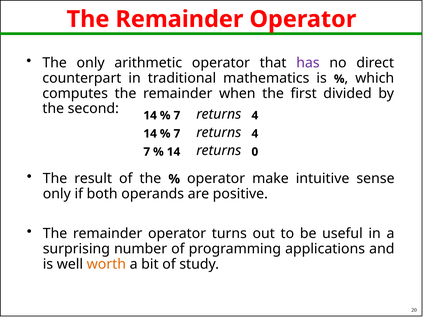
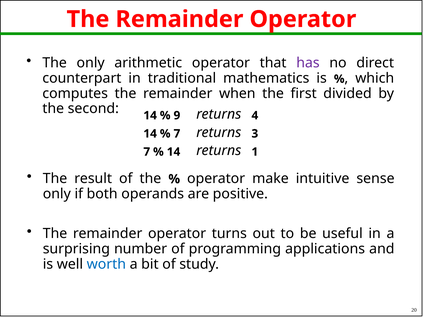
7 at (177, 116): 7 -> 9
4 at (255, 134): 4 -> 3
0: 0 -> 1
worth colour: orange -> blue
